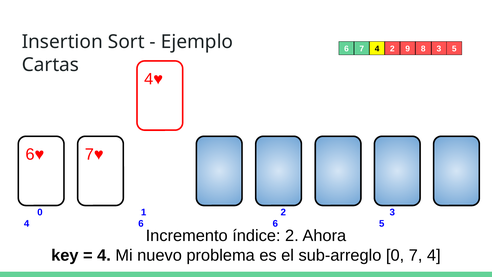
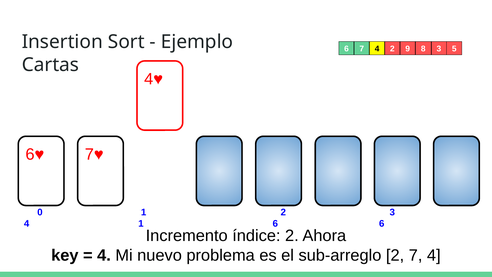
4 6: 6 -> 1
6 5: 5 -> 6
sub-arreglo 0: 0 -> 2
